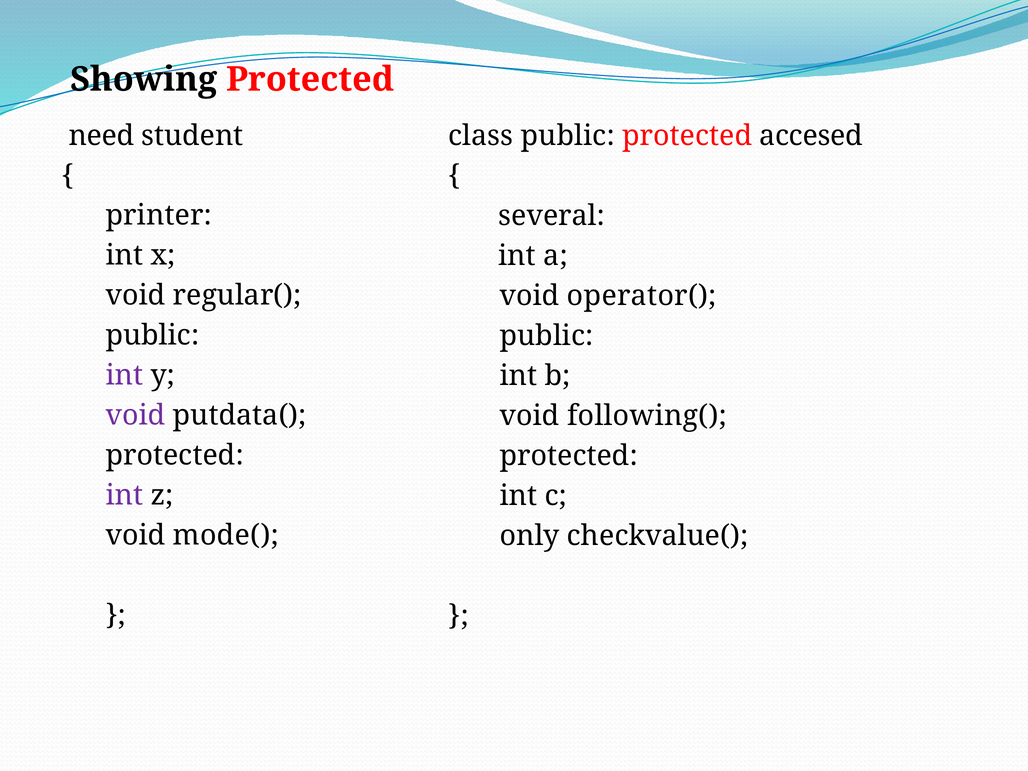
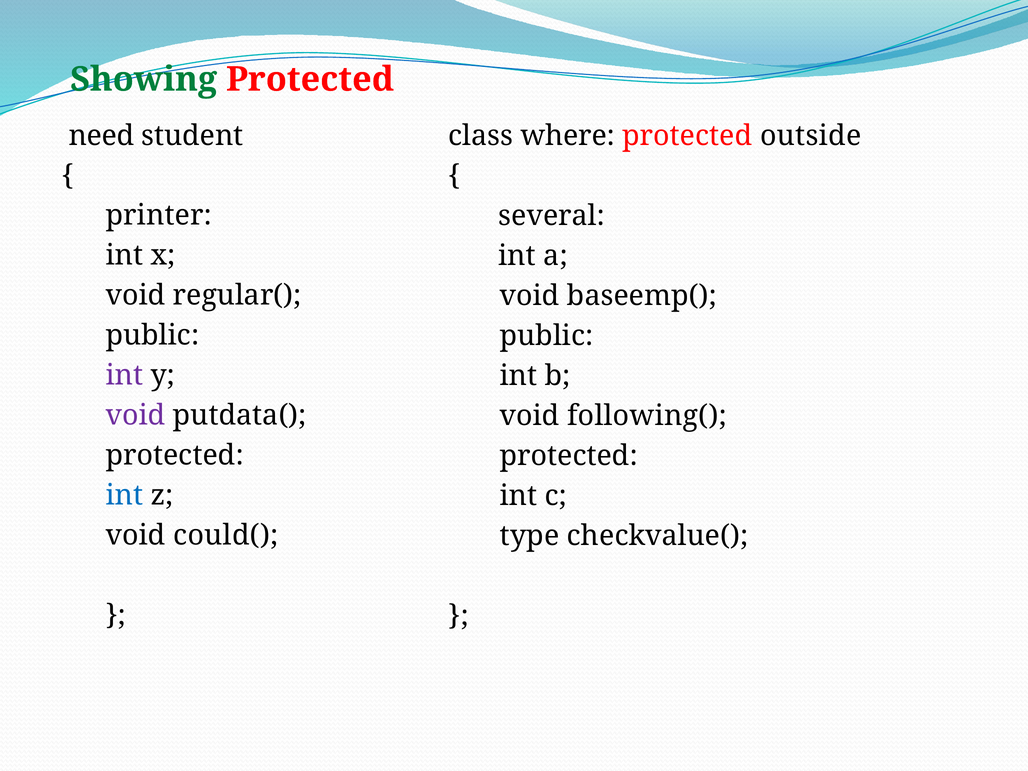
Showing colour: black -> green
class public: public -> where
accesed: accesed -> outside
operator(: operator( -> baseemp(
int at (125, 495) colour: purple -> blue
mode(: mode( -> could(
only: only -> type
